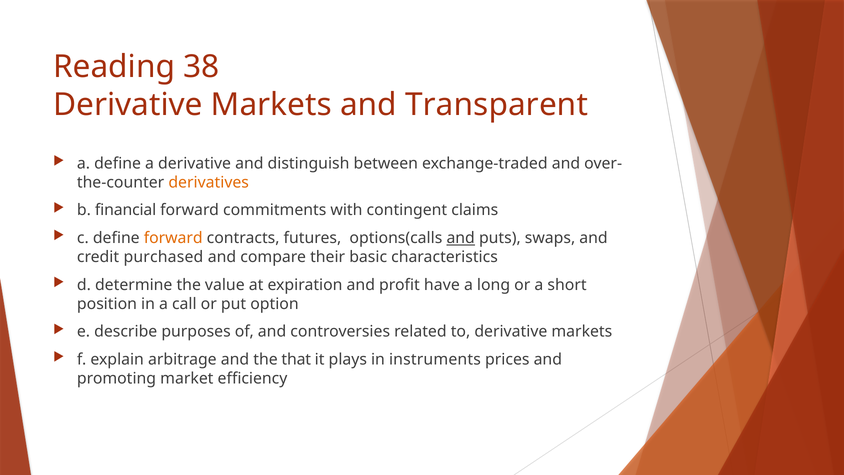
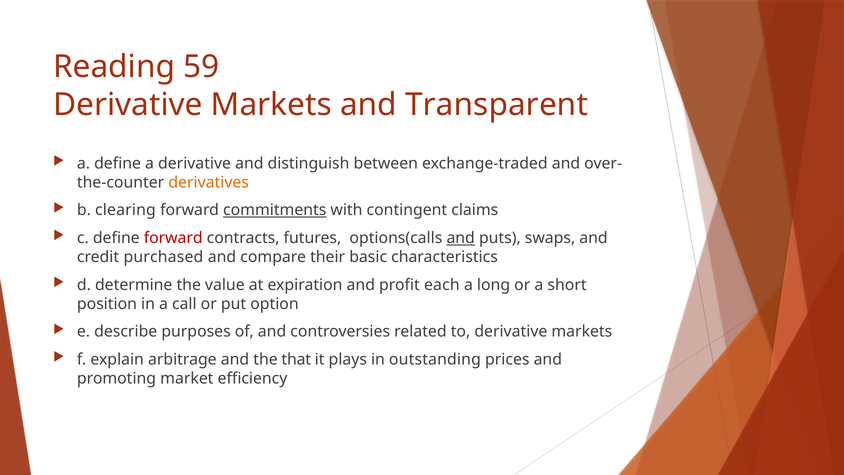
38: 38 -> 59
financial: financial -> clearing
commitments underline: none -> present
forward at (173, 238) colour: orange -> red
have: have -> each
instruments: instruments -> outstanding
